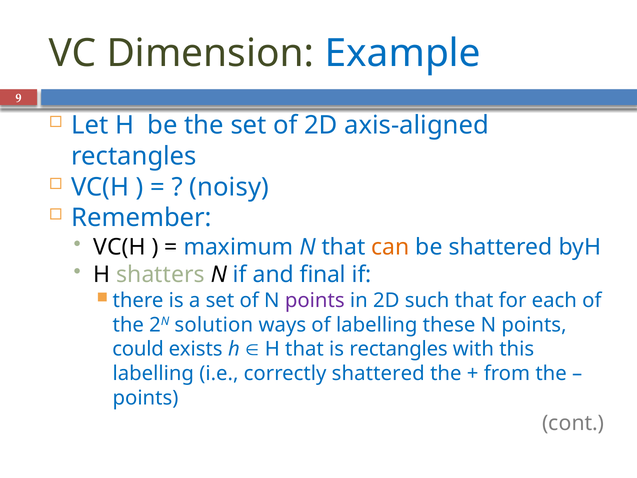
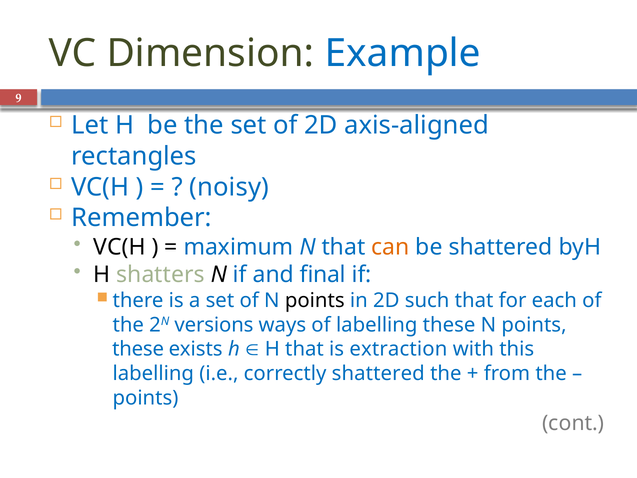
points at (315, 300) colour: purple -> black
solution: solution -> versions
could at (138, 349): could -> these
is rectangles: rectangles -> extraction
